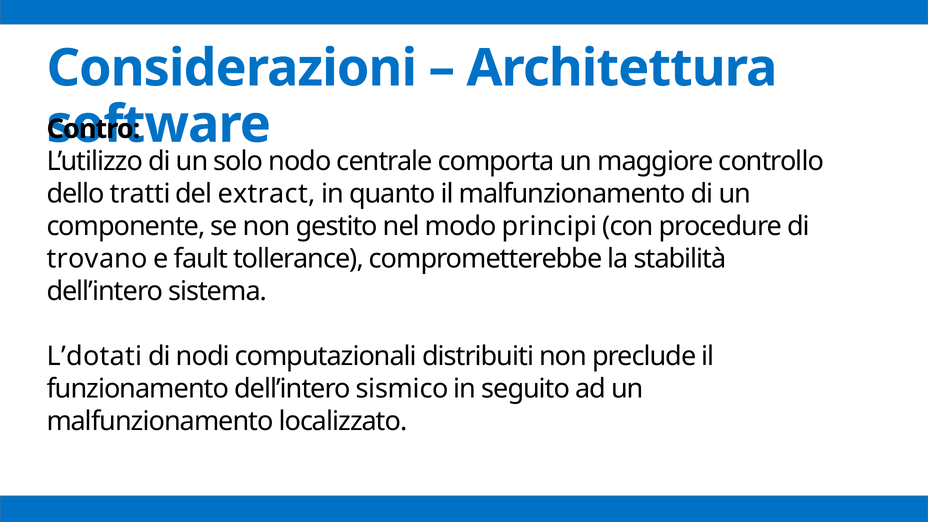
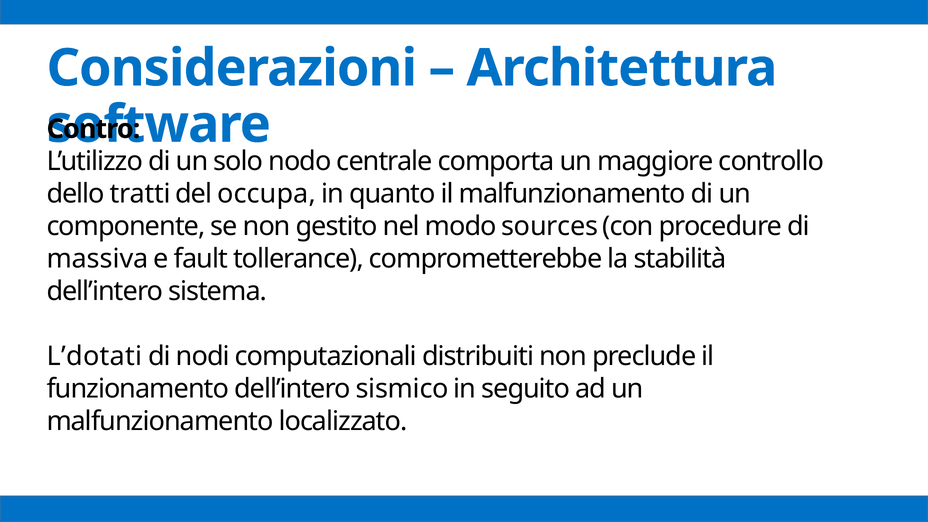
extract: extract -> occupa
principi: principi -> sources
trovano: trovano -> massiva
